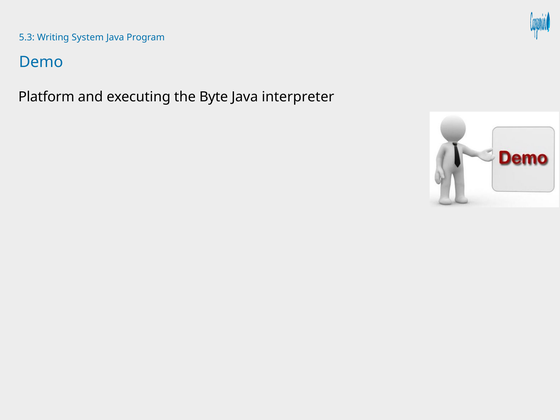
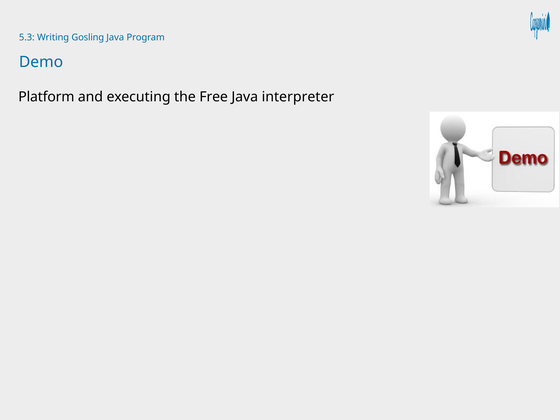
System: System -> Gosling
Byte: Byte -> Free
